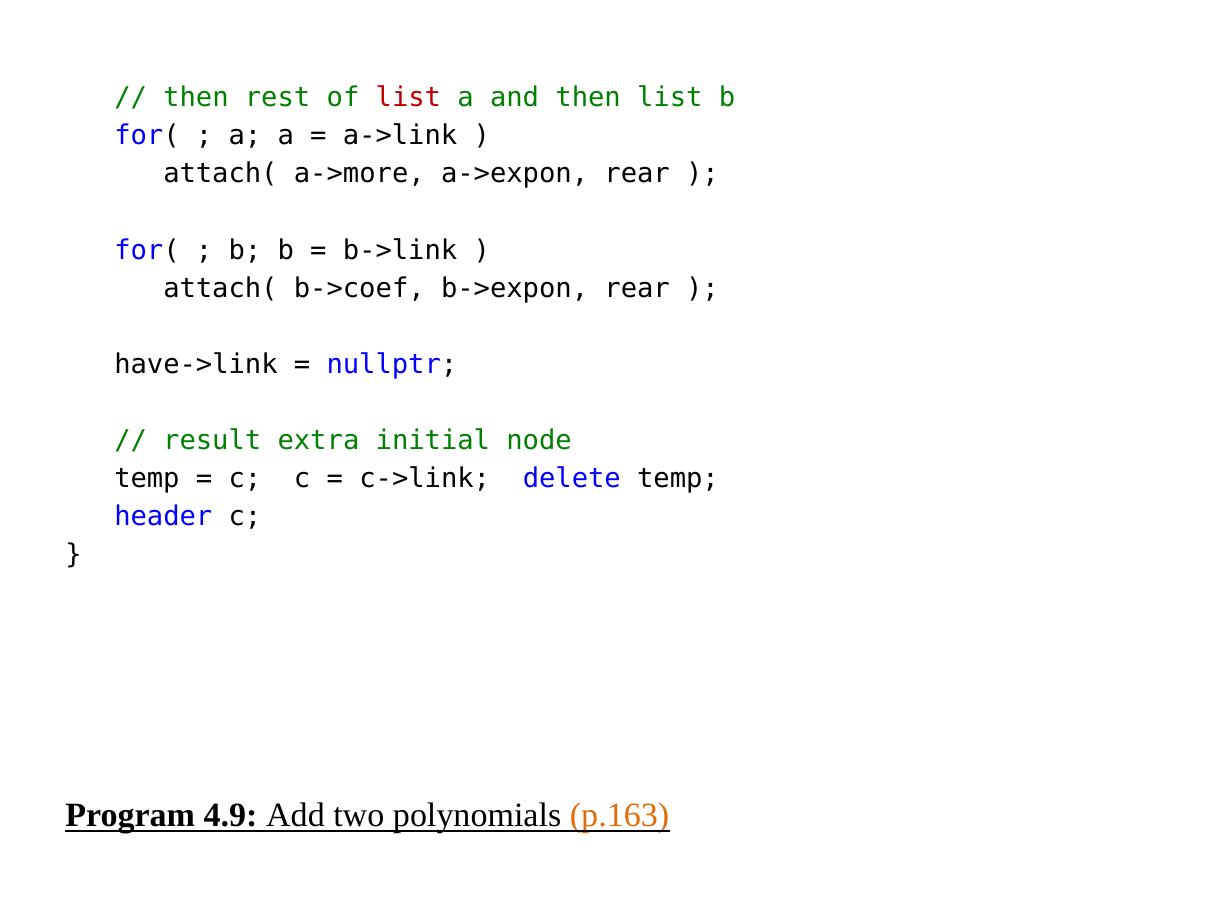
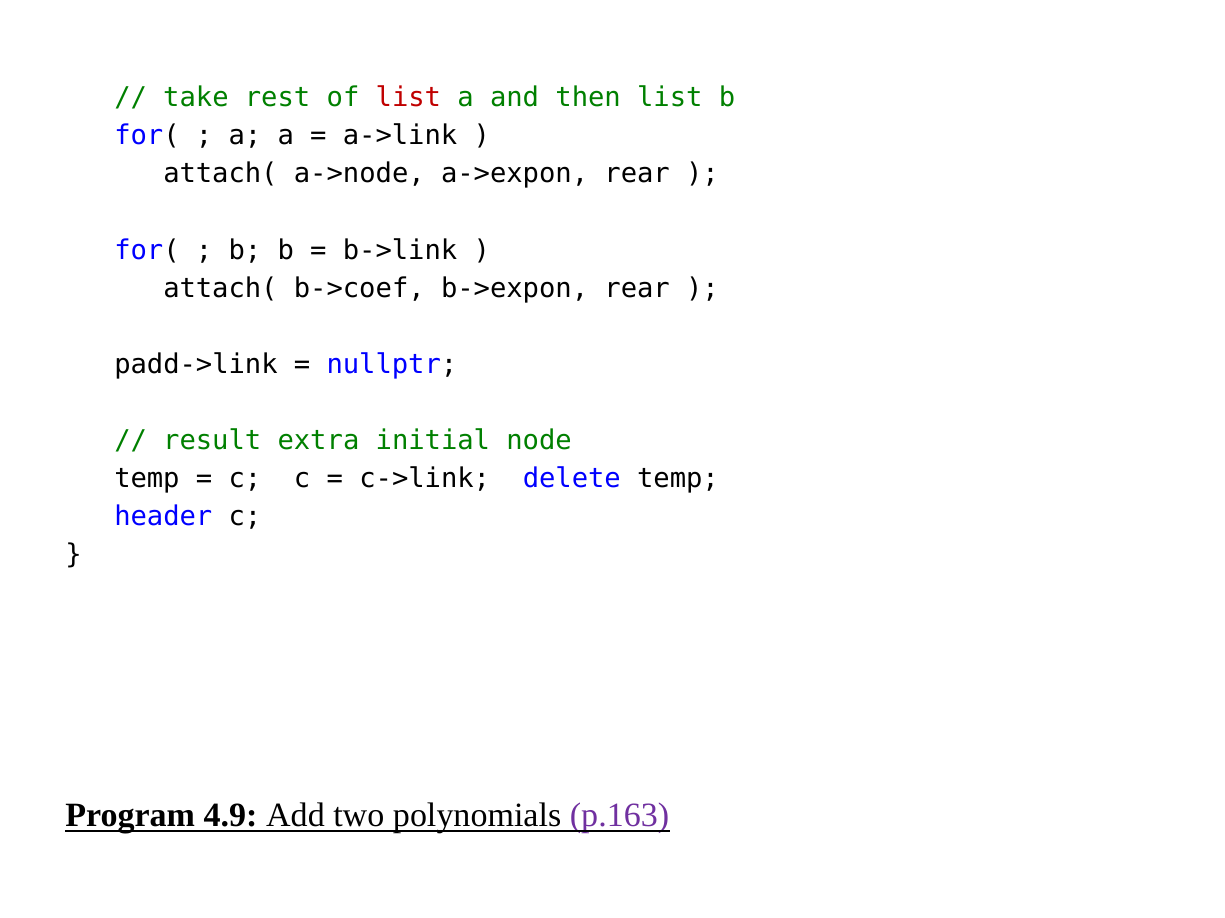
then at (196, 98): then -> take
a->more: a->more -> a->node
have->link: have->link -> padd->link
p.163 colour: orange -> purple
